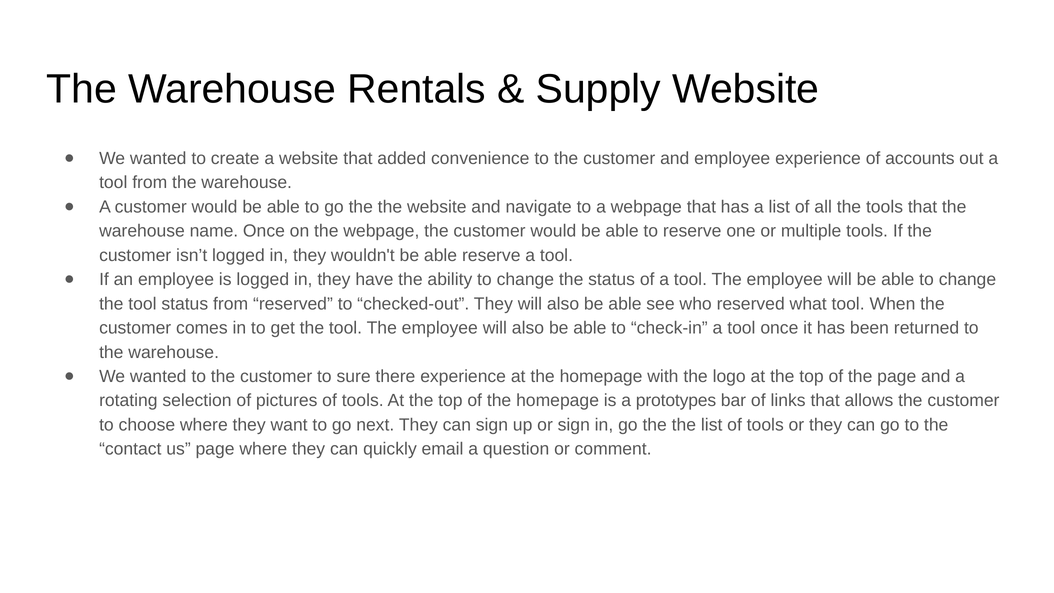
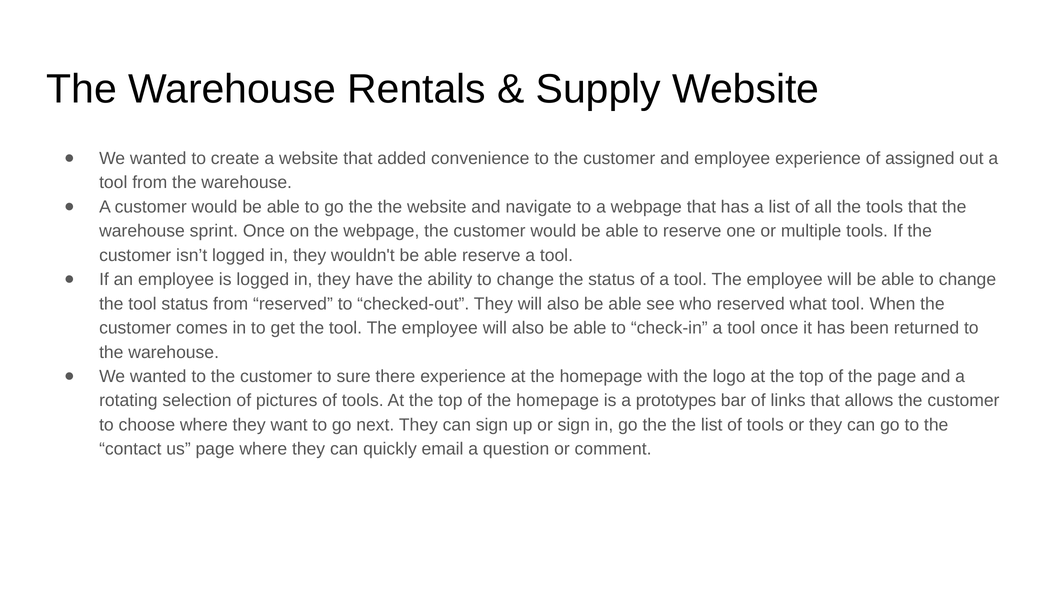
accounts: accounts -> assigned
name: name -> sprint
